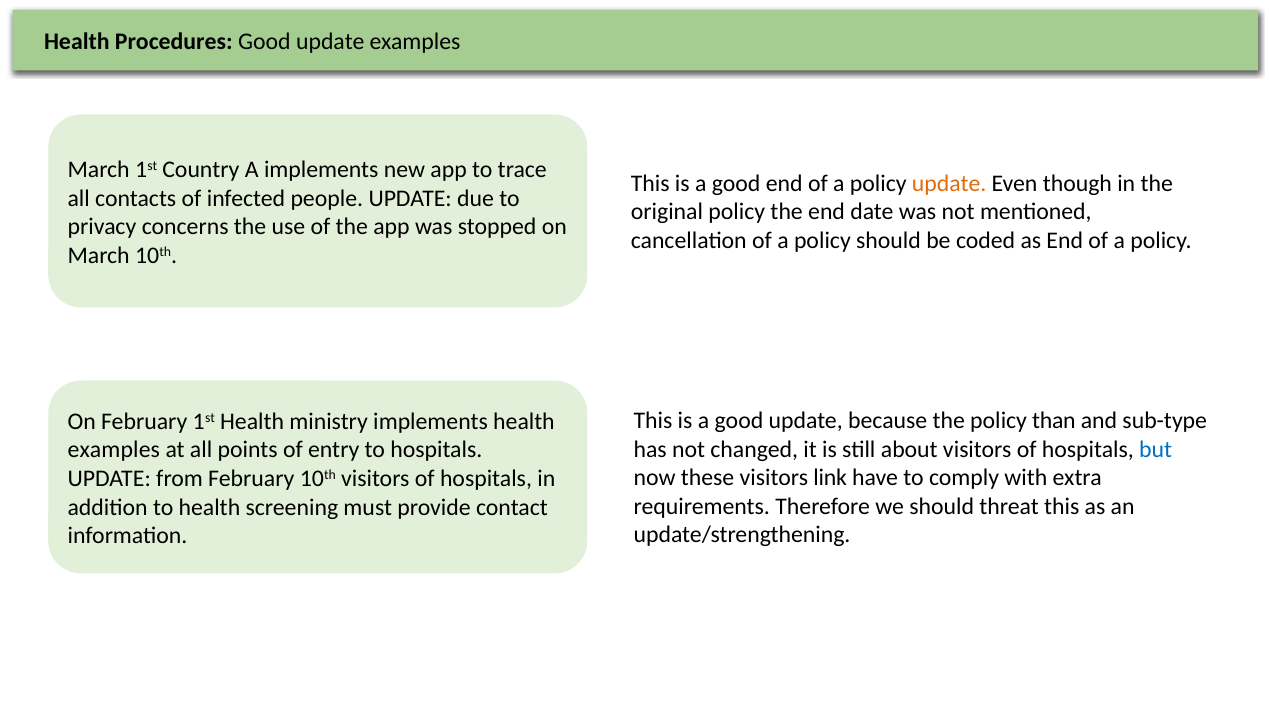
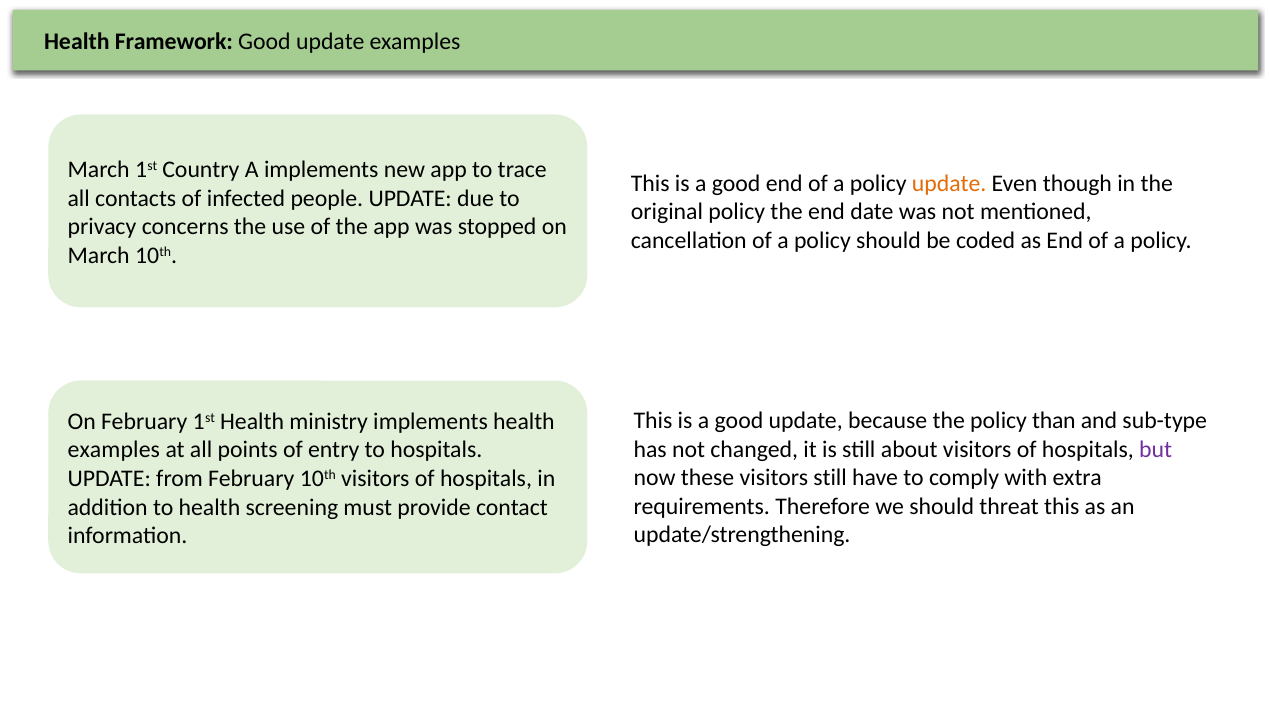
Procedures: Procedures -> Framework
but colour: blue -> purple
visitors link: link -> still
